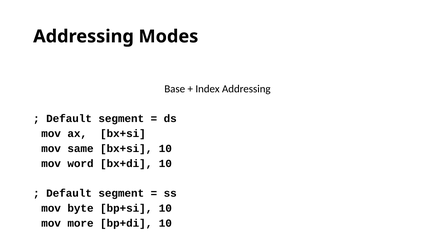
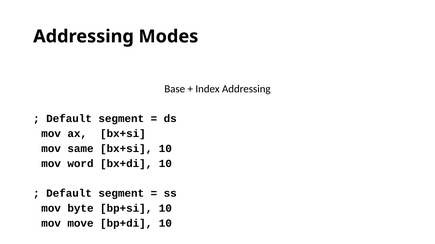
more: more -> move
